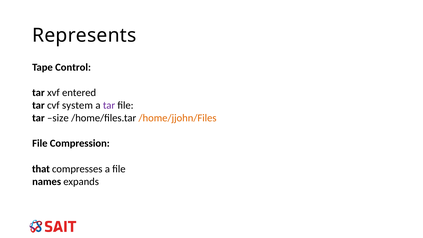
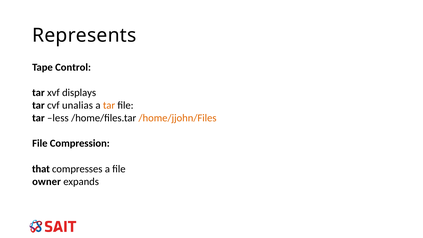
entered: entered -> displays
system: system -> unalias
tar at (109, 105) colour: purple -> orange
size: size -> less
names: names -> owner
